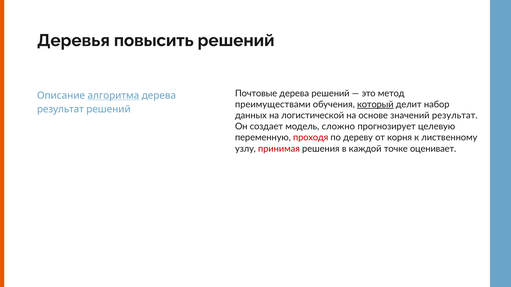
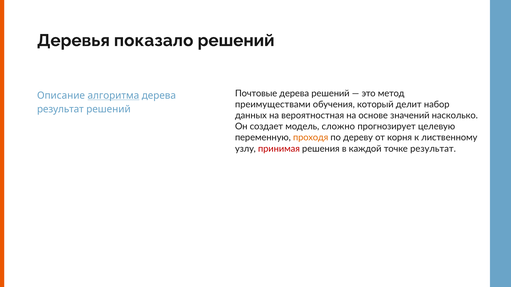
повысить: повысить -> показало
который underline: present -> none
логистической: логистической -> вероятностная
значений результат: результат -> насколько
проходя colour: red -> orange
точке оценивает: оценивает -> результат
